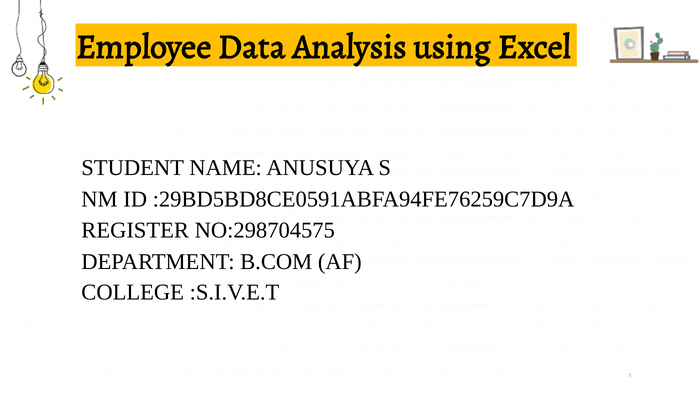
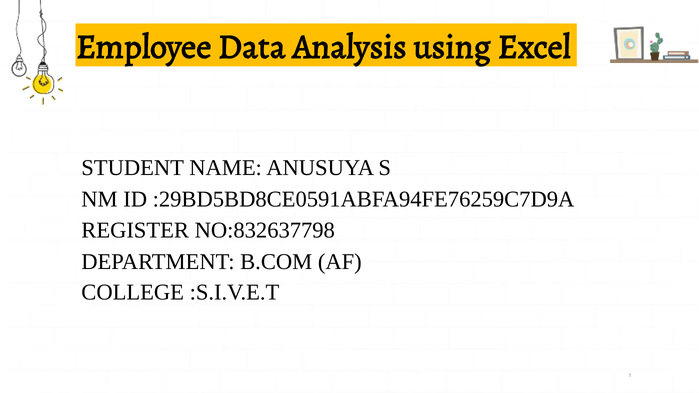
NO:298704575: NO:298704575 -> NO:832637798
